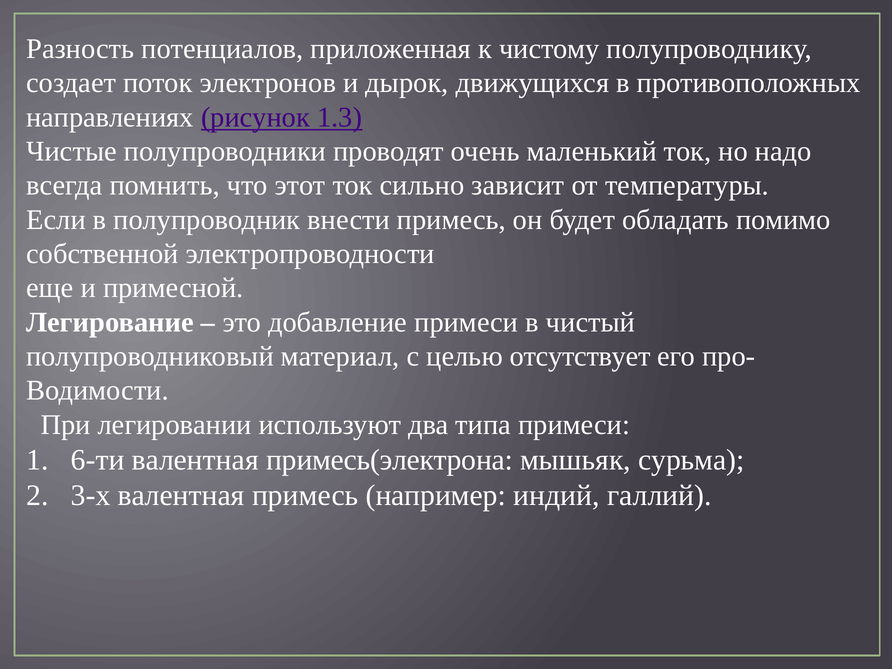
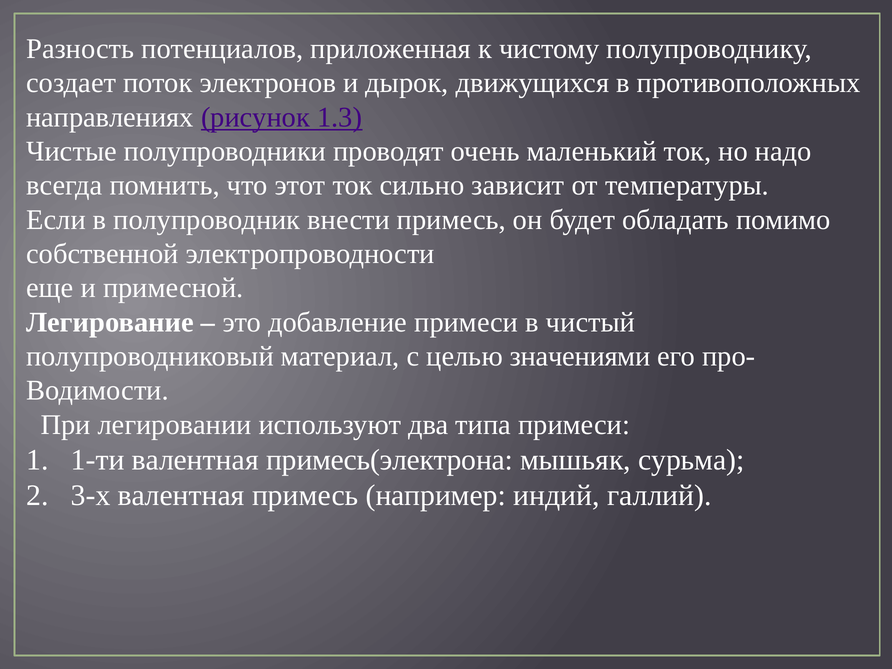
отсутствует: отсутствует -> значениями
6-ти: 6-ти -> 1-ти
